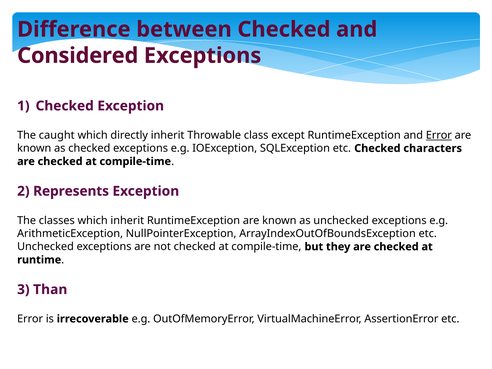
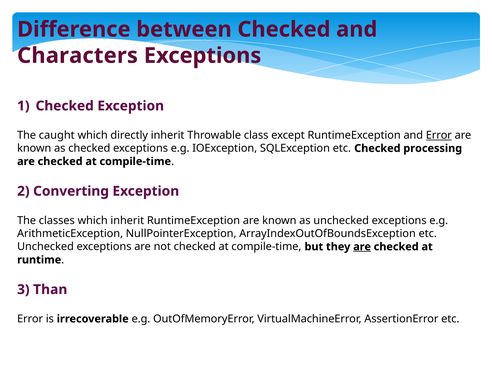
Considered: Considered -> Characters
characters: characters -> processing
Represents: Represents -> Converting
are at (362, 247) underline: none -> present
